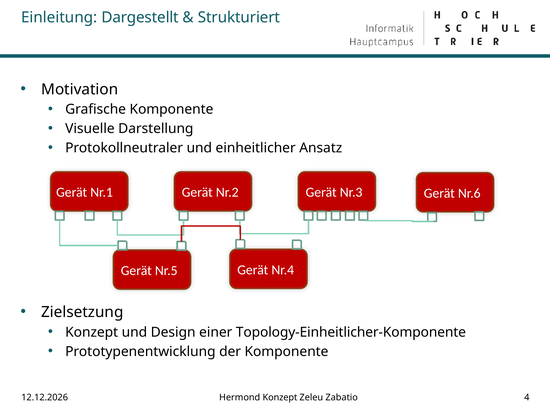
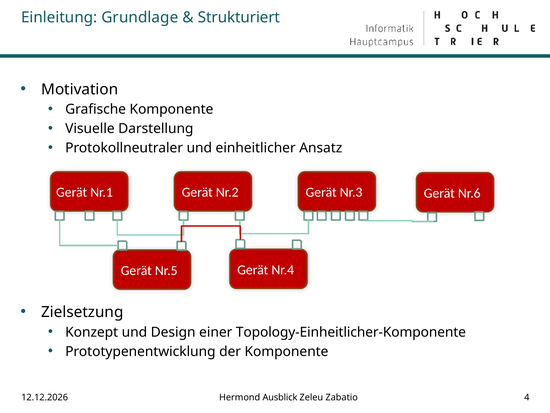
Dargestellt: Dargestellt -> Grundlage
Hermond Konzept: Konzept -> Ausblick
